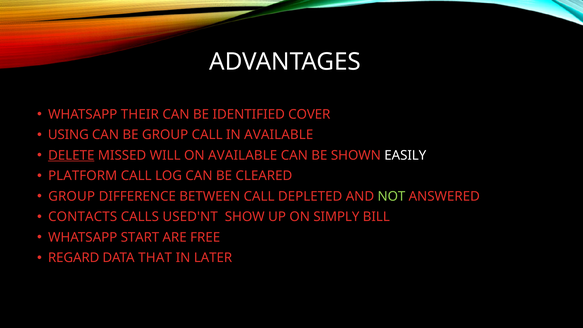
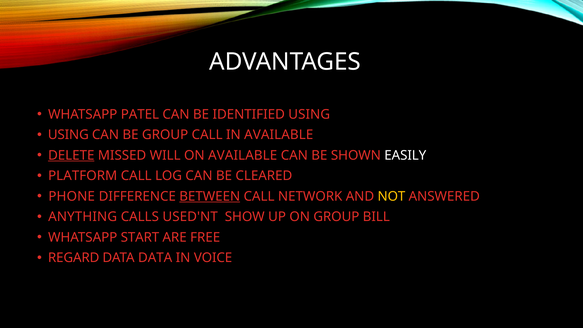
THEIR: THEIR -> PATEL
IDENTIFIED COVER: COVER -> USING
GROUP at (72, 196): GROUP -> PHONE
BETWEEN underline: none -> present
DEPLETED: DEPLETED -> NETWORK
NOT colour: light green -> yellow
CONTACTS: CONTACTS -> ANYTHING
ON SIMPLY: SIMPLY -> GROUP
DATA THAT: THAT -> DATA
LATER: LATER -> VOICE
